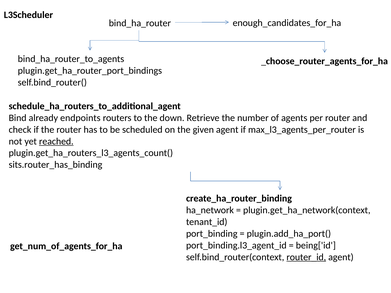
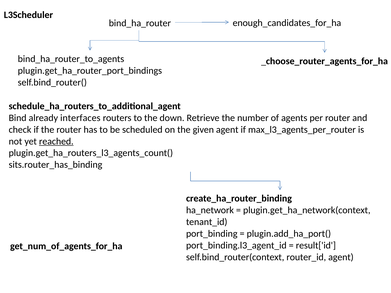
endpoints: endpoints -> interfaces
being['id: being['id -> result['id
router_id underline: present -> none
